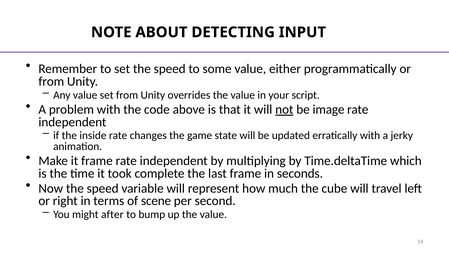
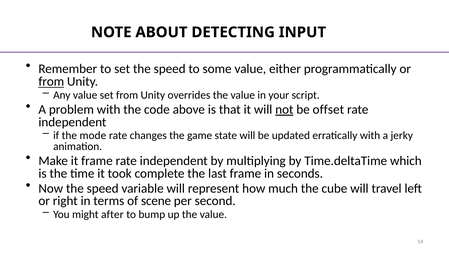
from at (51, 81) underline: none -> present
image: image -> offset
inside: inside -> mode
